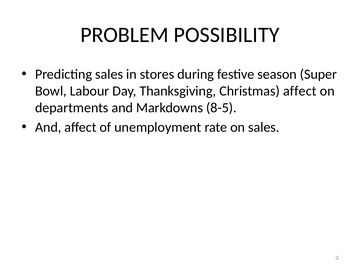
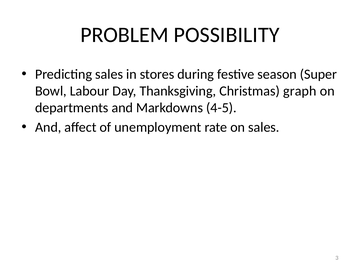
Christmas affect: affect -> graph
8-5: 8-5 -> 4-5
